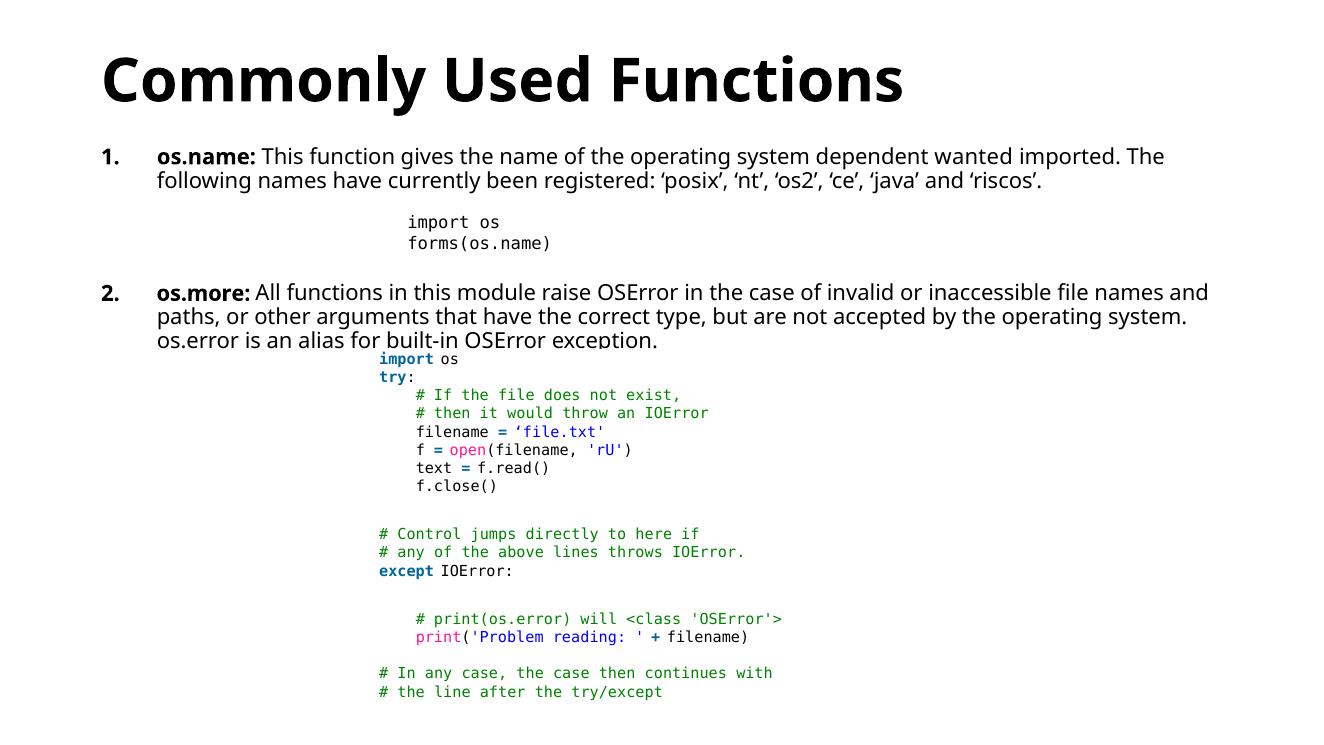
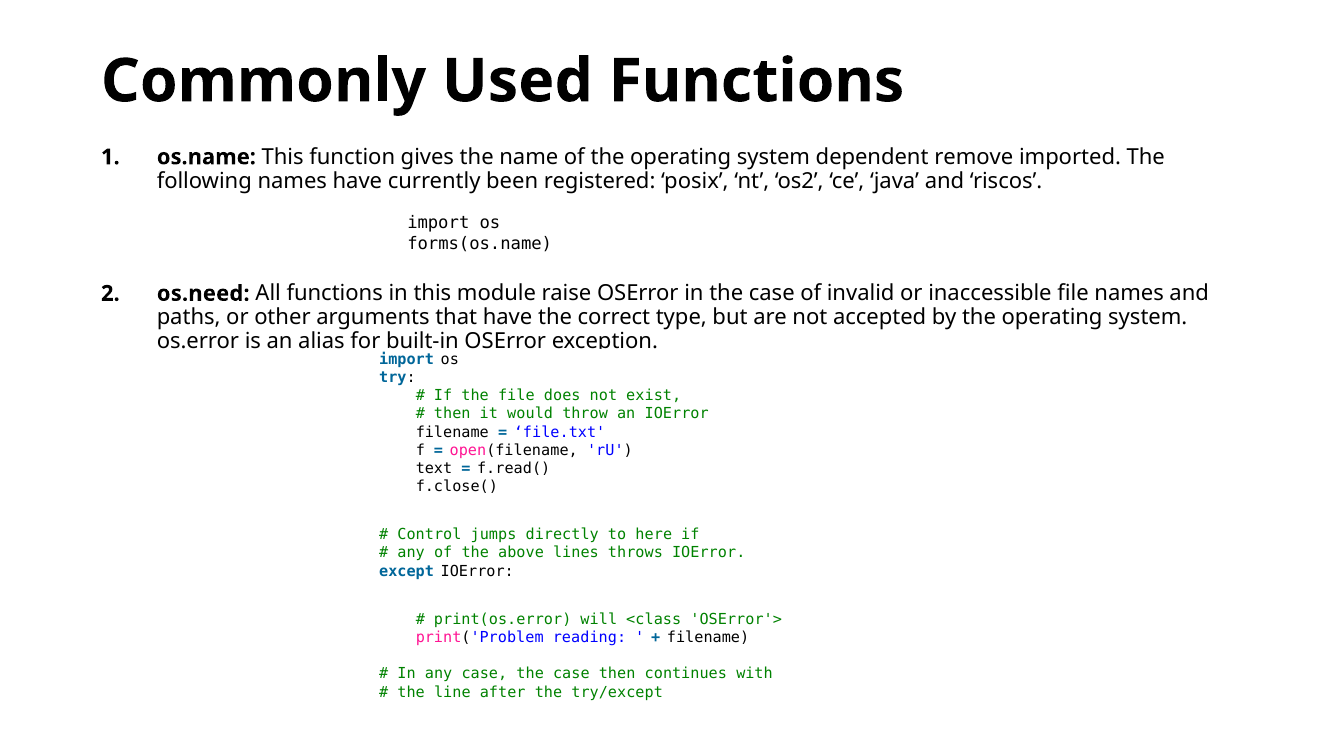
wanted: wanted -> remove
os.more: os.more -> os.need
